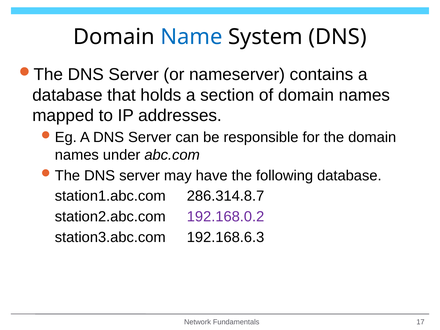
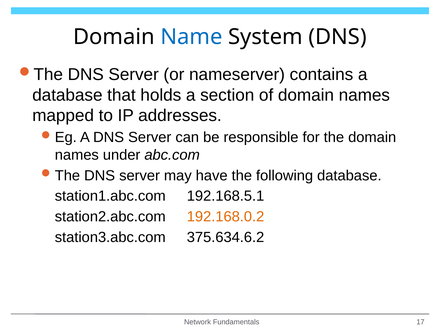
286.314.8.7: 286.314.8.7 -> 192.168.5.1
192.168.0.2 colour: purple -> orange
192.168.6.3: 192.168.6.3 -> 375.634.6.2
